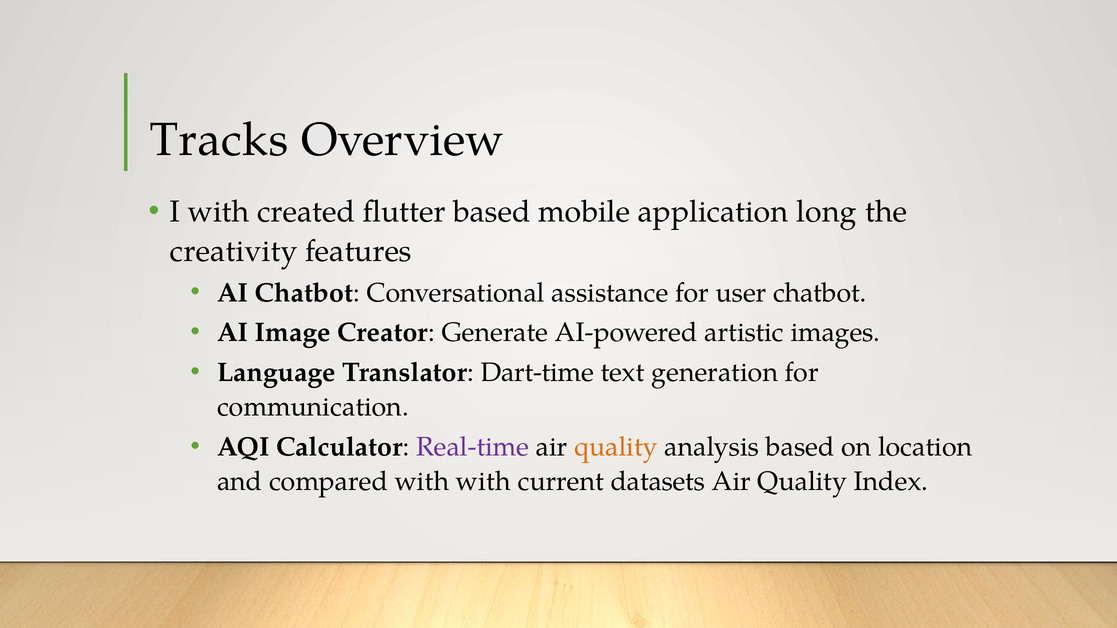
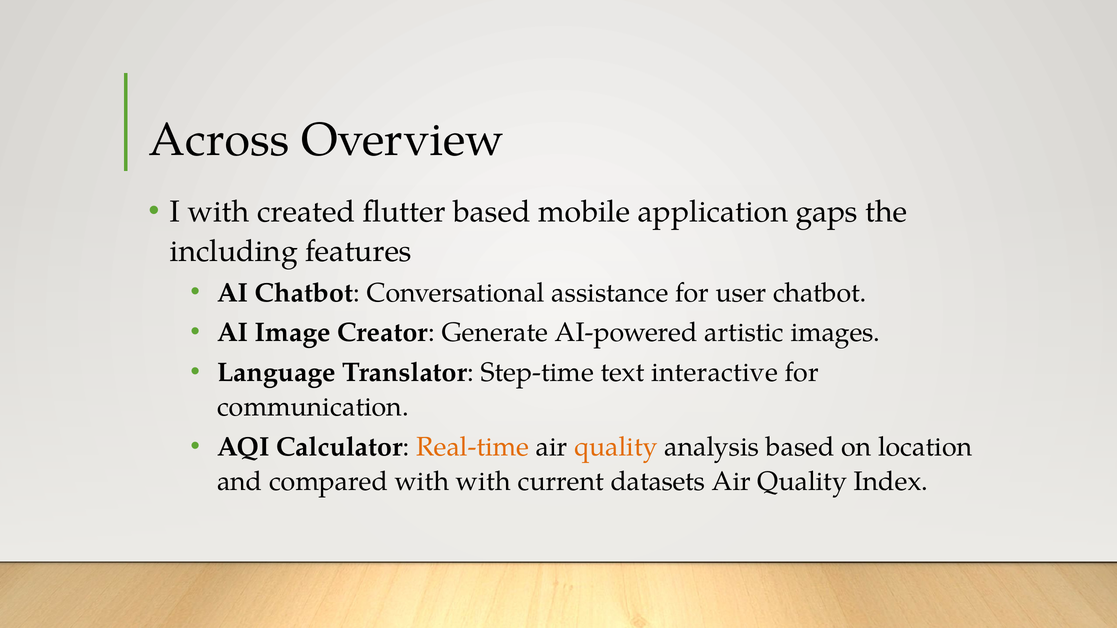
Tracks: Tracks -> Across
long: long -> gaps
creativity: creativity -> including
Dart-time: Dart-time -> Step-time
generation: generation -> interactive
Real-time colour: purple -> orange
